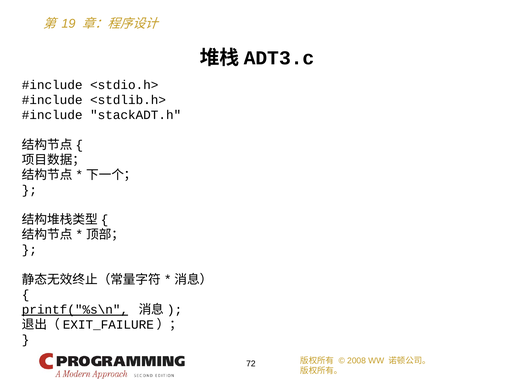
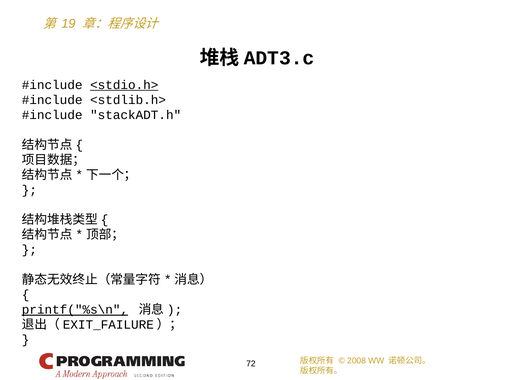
<stdio.h> underline: none -> present
